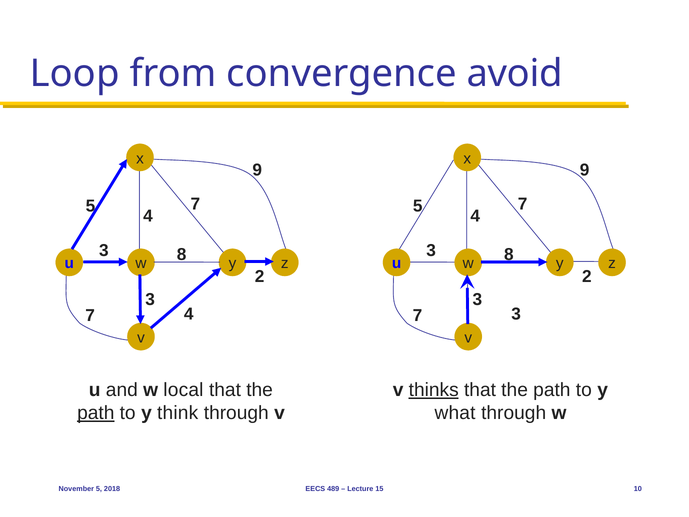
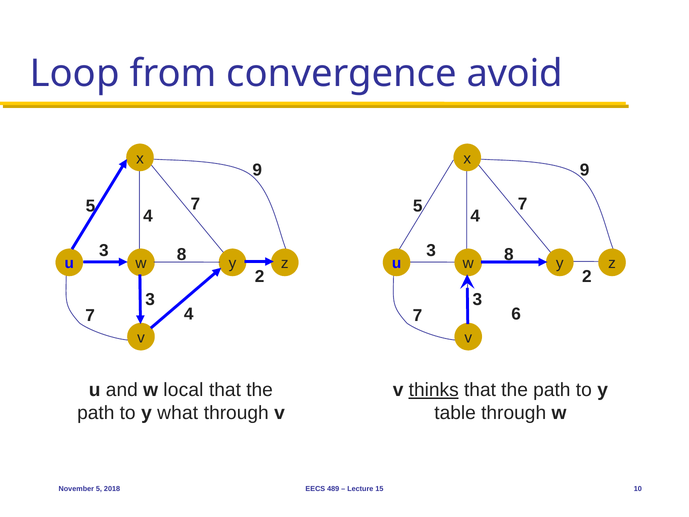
7 3: 3 -> 6
path at (96, 413) underline: present -> none
think: think -> what
what: what -> table
